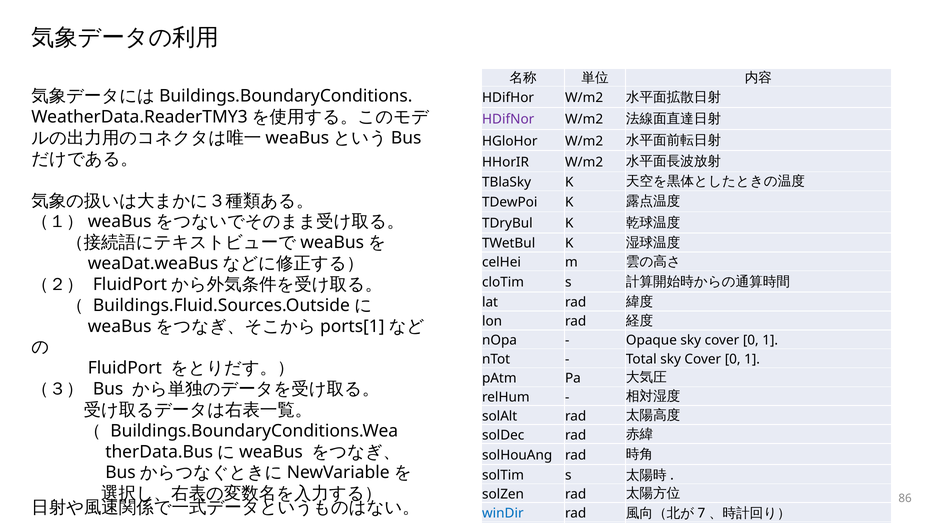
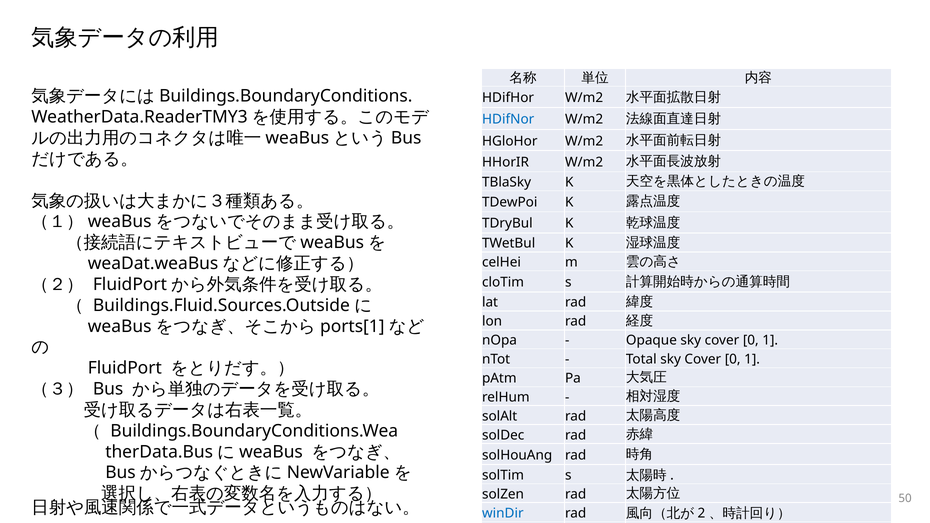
HDifNor colour: purple -> blue
86: 86 -> 50
7: 7 -> 2
